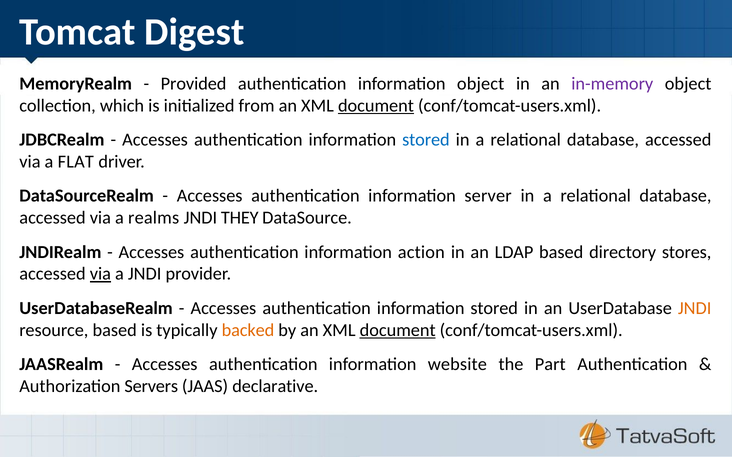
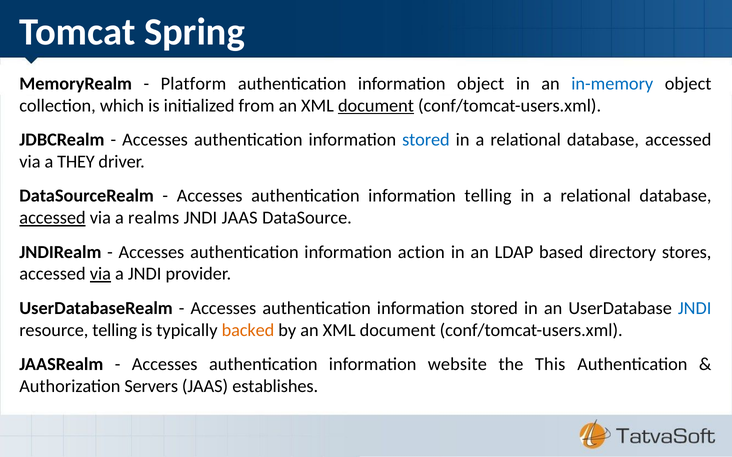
Digest: Digest -> Spring
Provided: Provided -> Platform
in-memory colour: purple -> blue
FLAT: FLAT -> THEY
information server: server -> telling
accessed at (53, 218) underline: none -> present
JNDI THEY: THEY -> JAAS
JNDI at (695, 308) colour: orange -> blue
resource based: based -> telling
document at (398, 330) underline: present -> none
Part: Part -> This
declarative: declarative -> establishes
